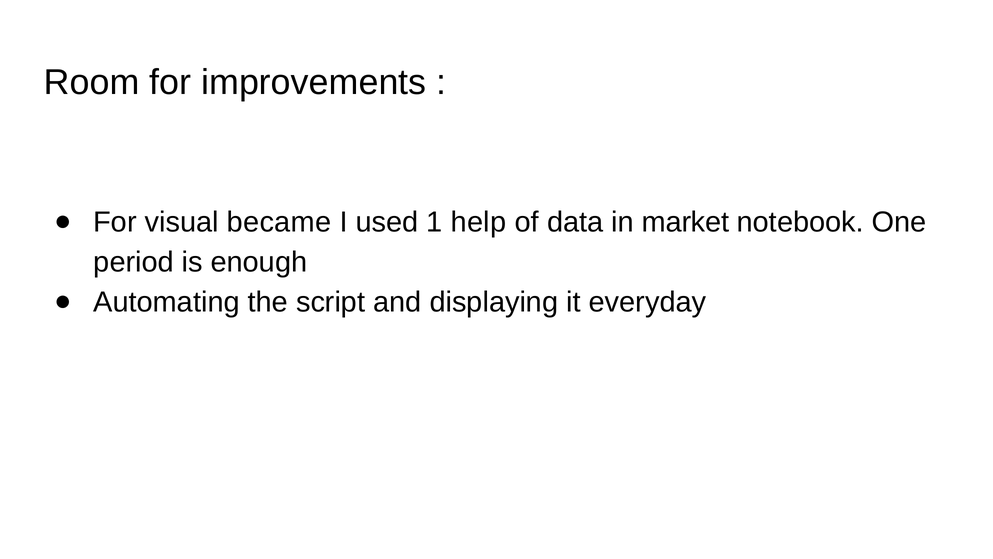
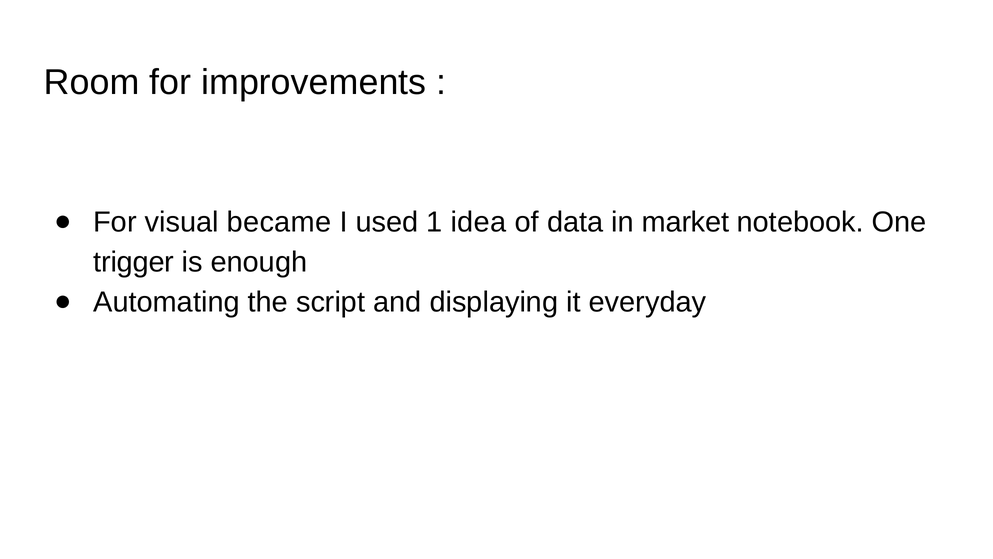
help: help -> idea
period: period -> trigger
